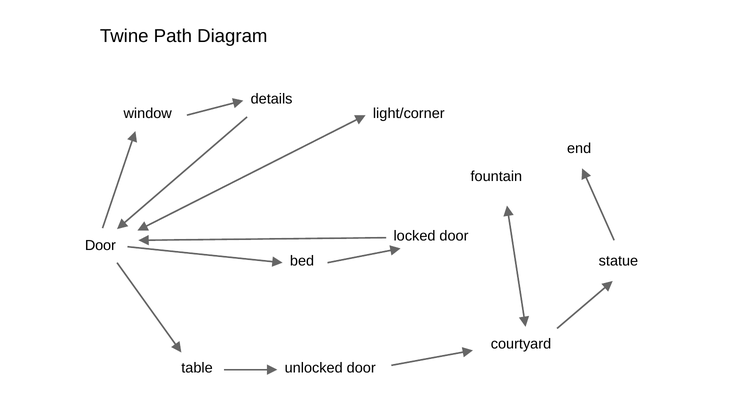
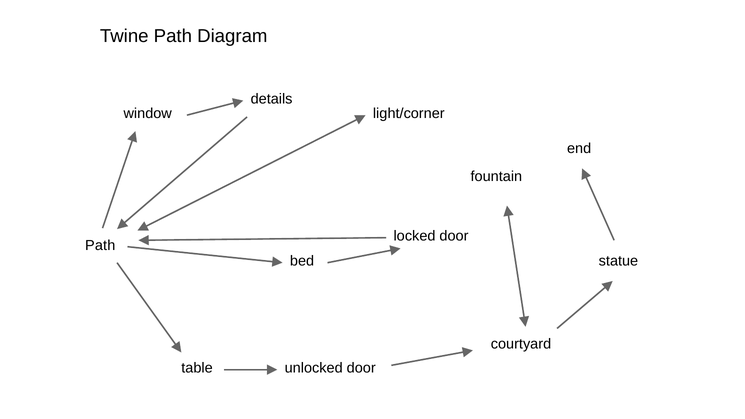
Door at (100, 245): Door -> Path
